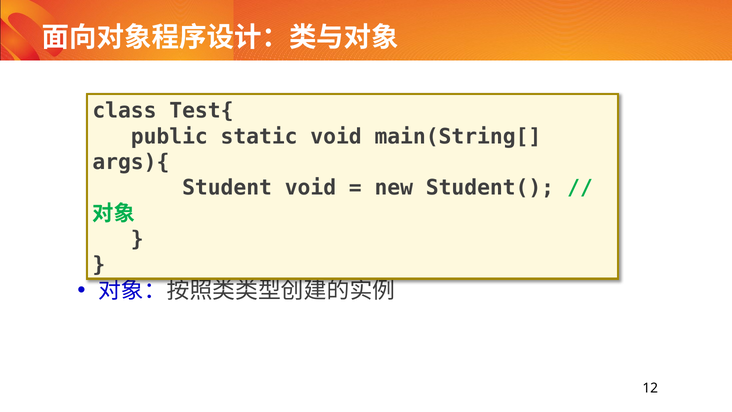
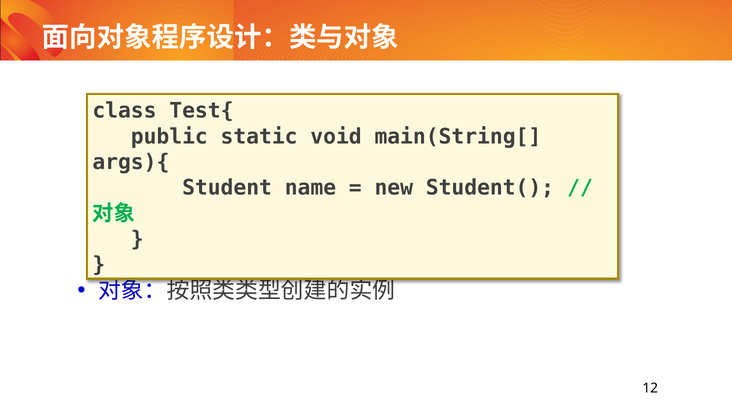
Student void: void -> name
